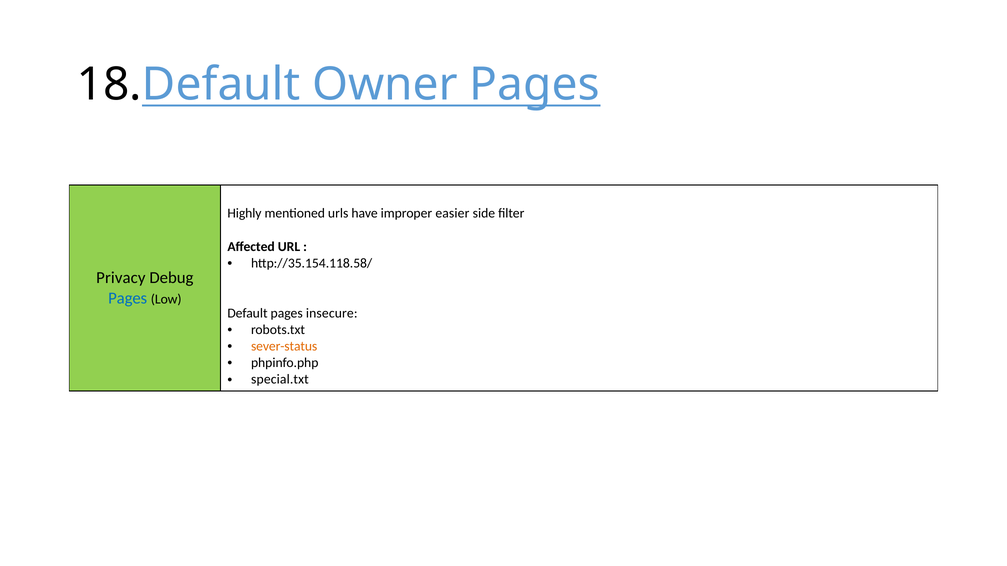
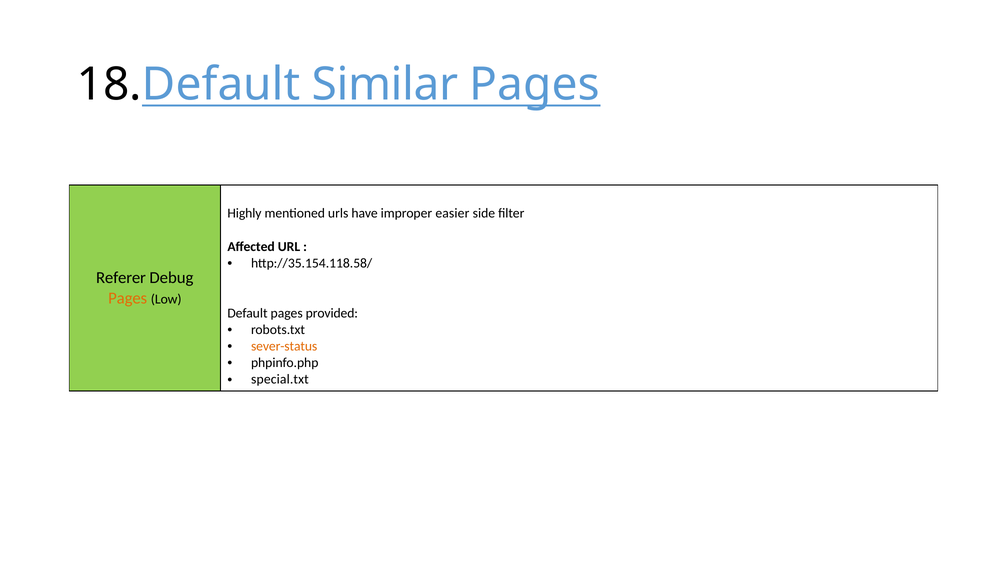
Owner: Owner -> Similar
Privacy: Privacy -> Referer
Pages at (128, 299) colour: blue -> orange
insecure: insecure -> provided
